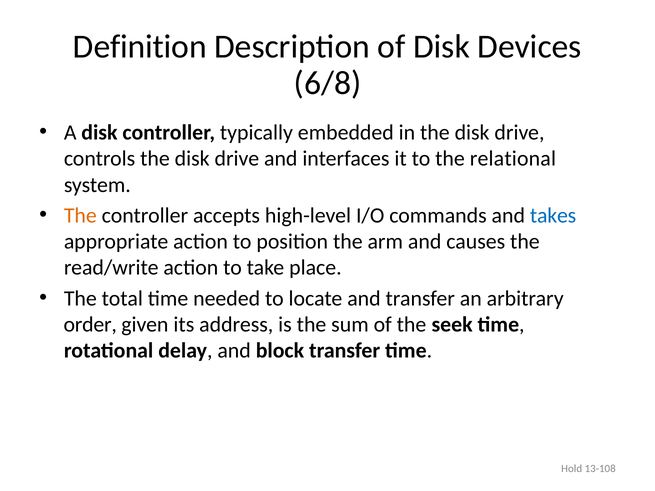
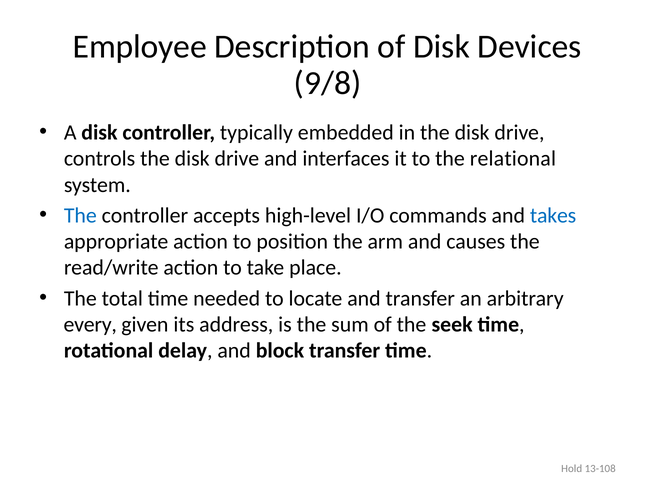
Definition: Definition -> Employee
6/8: 6/8 -> 9/8
The at (80, 215) colour: orange -> blue
order: order -> every
